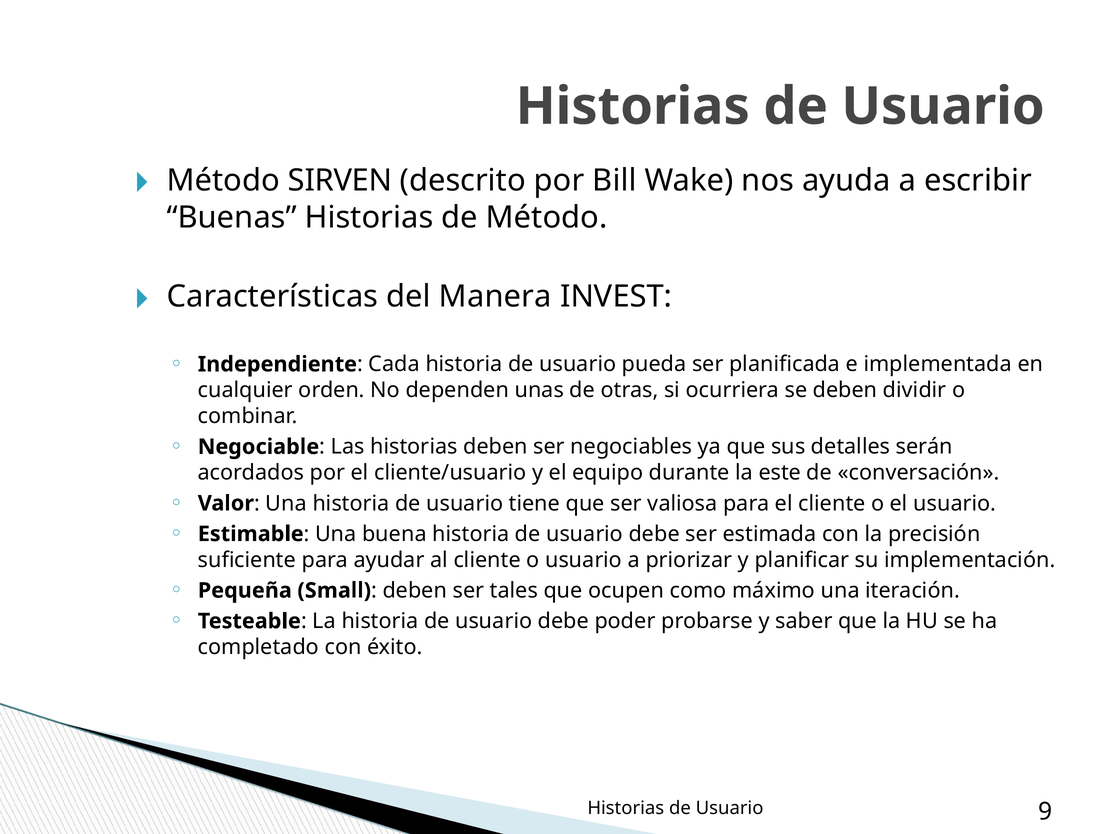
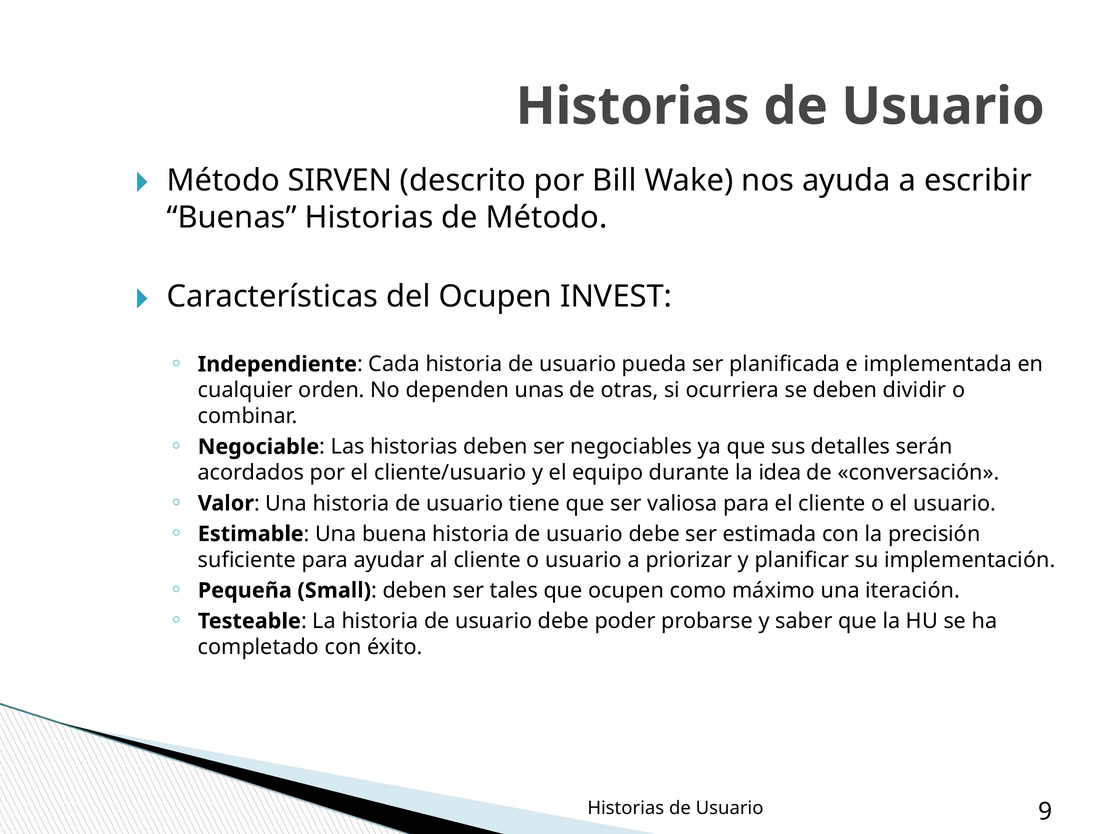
del Manera: Manera -> Ocupen
este: este -> idea
